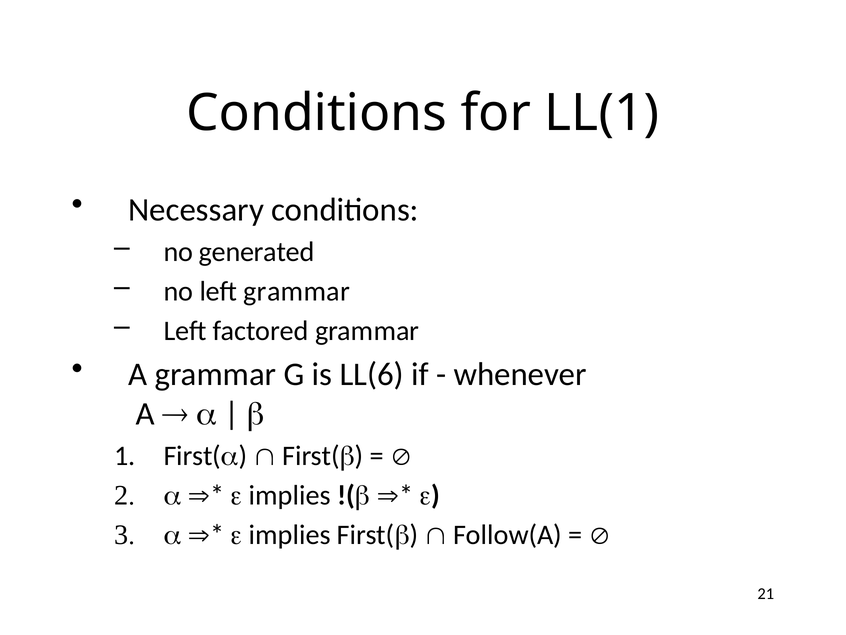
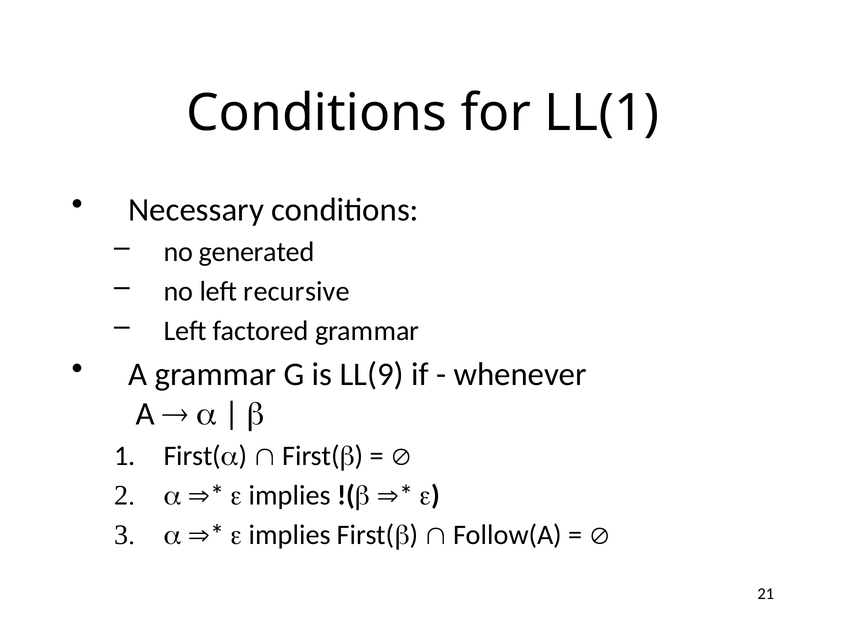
left grammar: grammar -> recursive
LL(6: LL(6 -> LL(9
